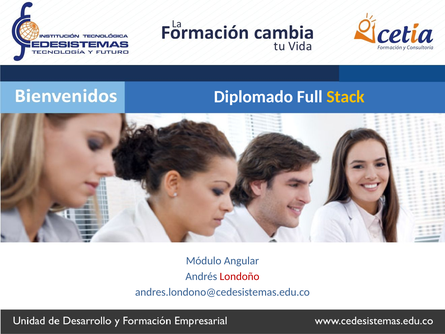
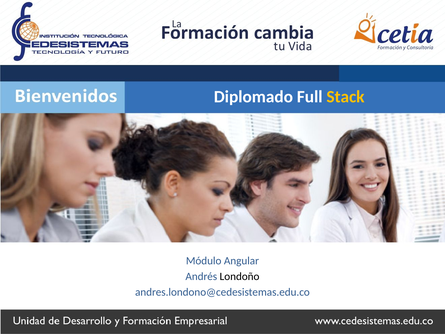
Londoño colour: red -> black
